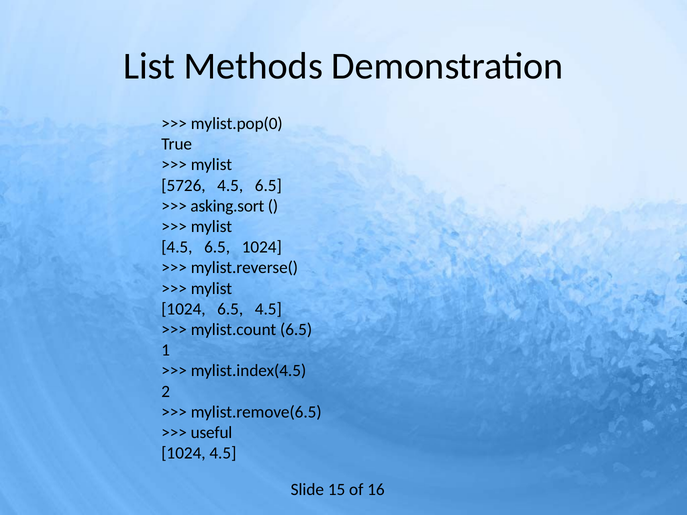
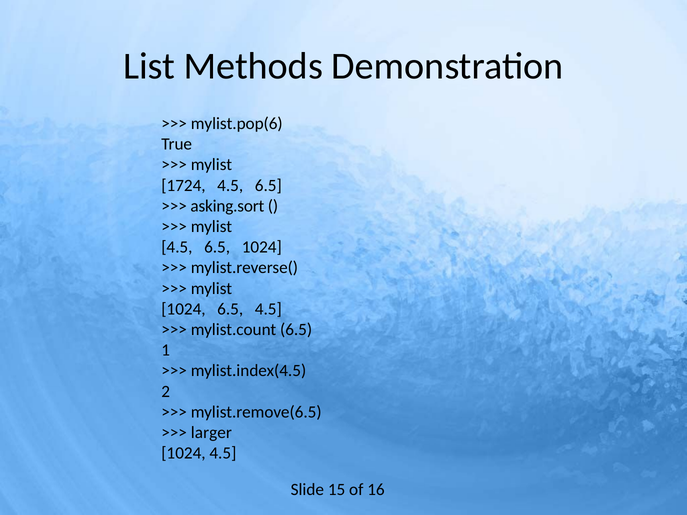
mylist.pop(0: mylist.pop(0 -> mylist.pop(6
5726: 5726 -> 1724
useful: useful -> larger
